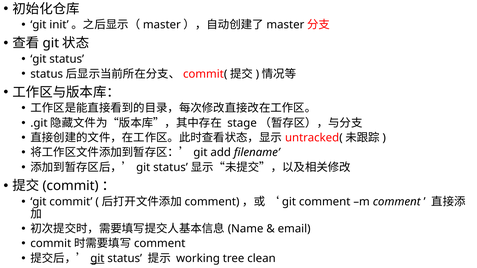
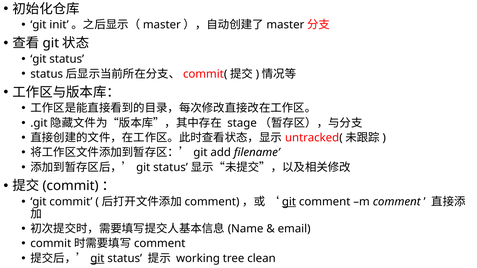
git at (289, 202) underline: none -> present
